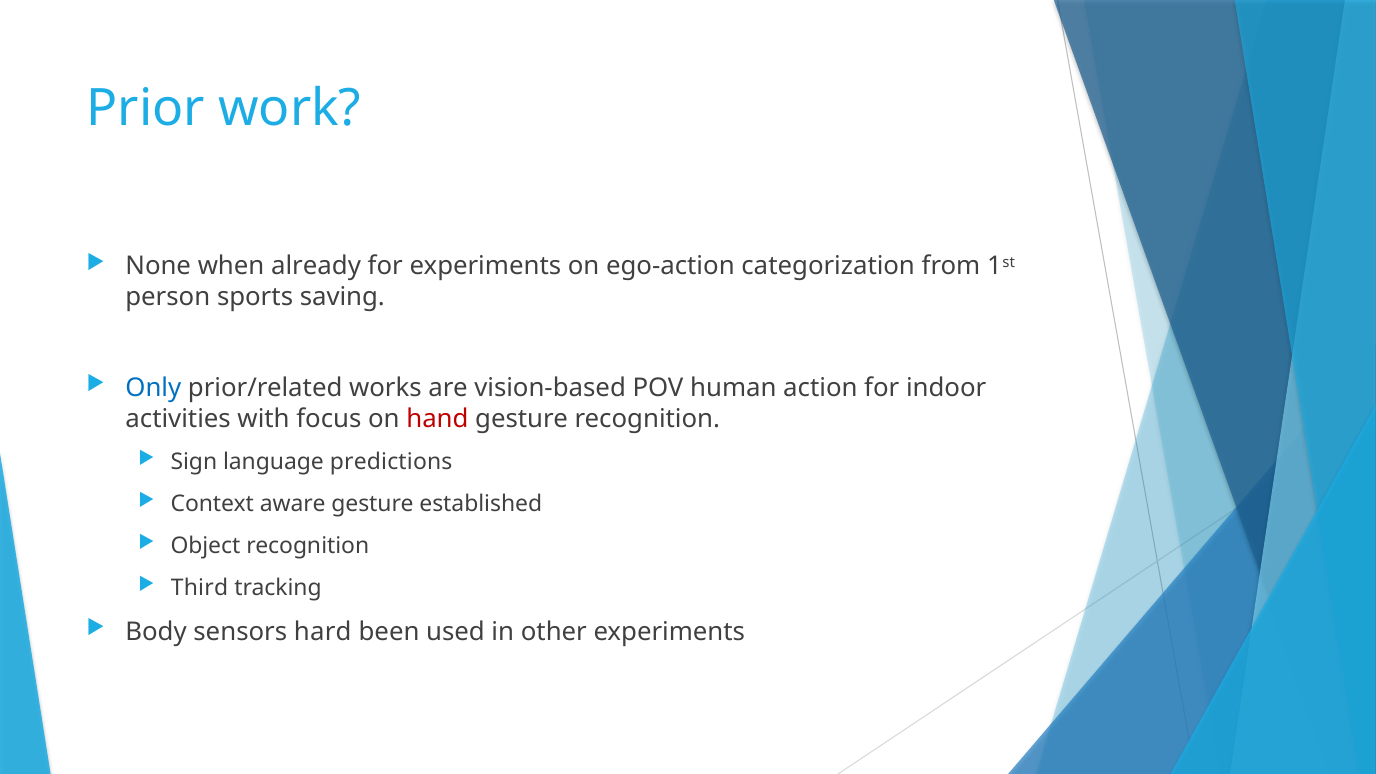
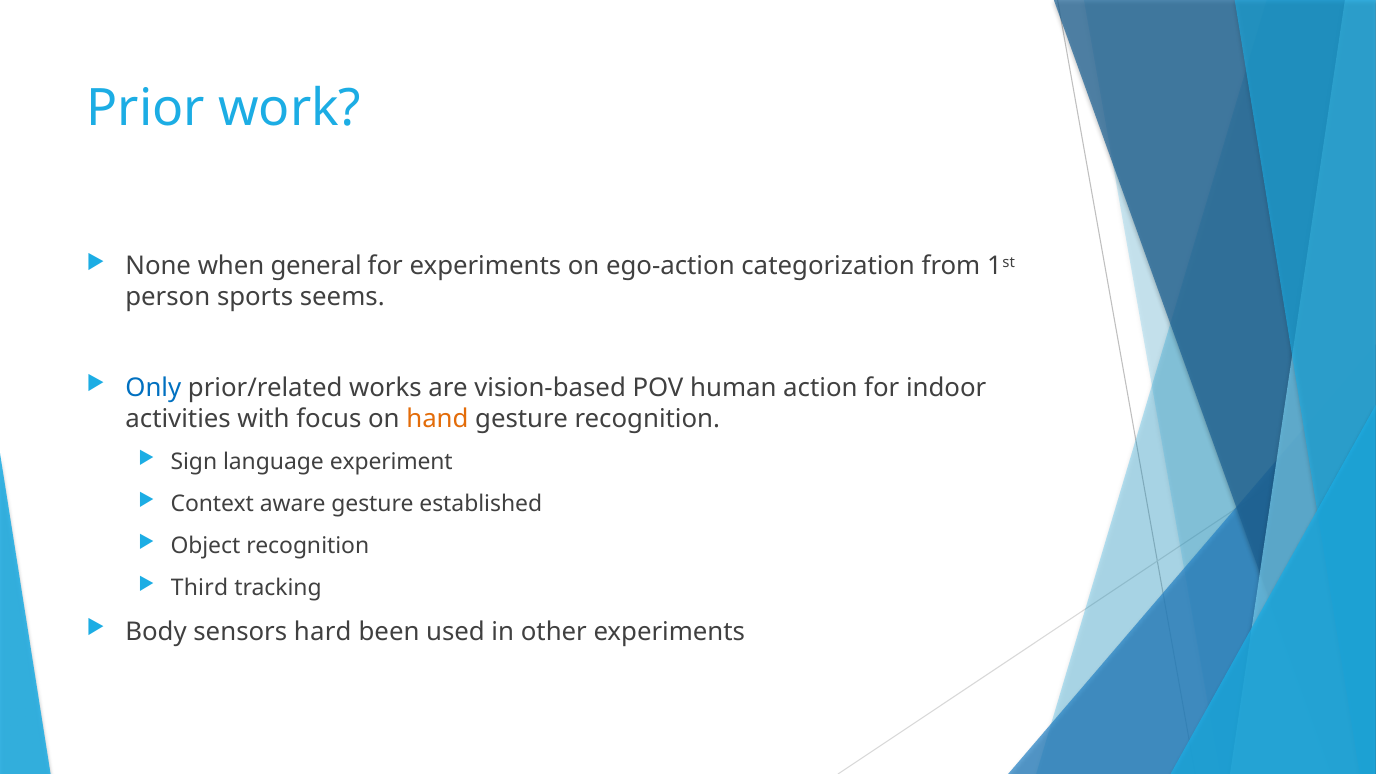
already: already -> general
saving: saving -> seems
hand colour: red -> orange
predictions: predictions -> experiment
